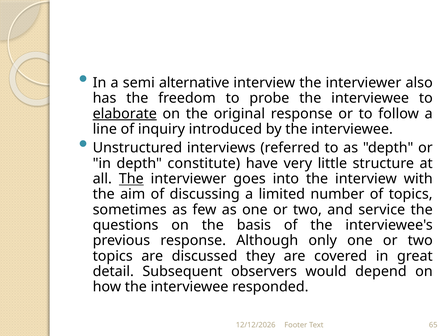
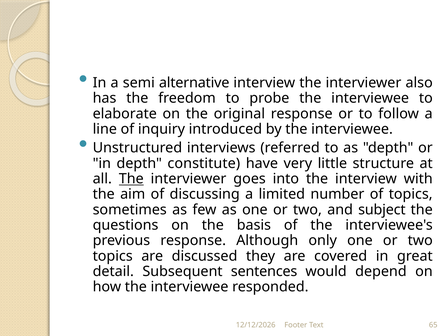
elaborate underline: present -> none
service: service -> subject
observers: observers -> sentences
